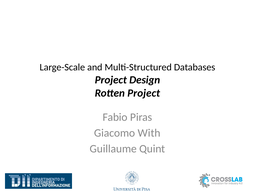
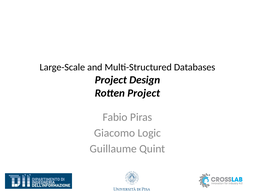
With: With -> Logic
